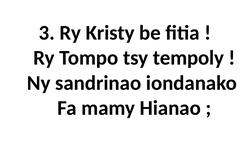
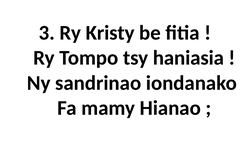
tempoly: tempoly -> haniasia
